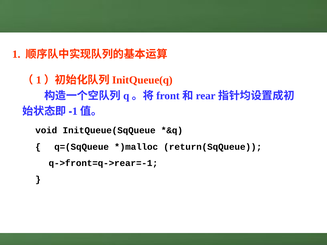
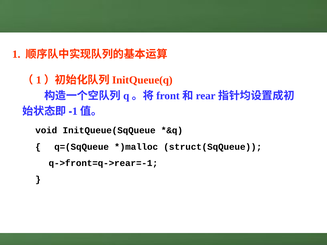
return(SqQueue: return(SqQueue -> struct(SqQueue
